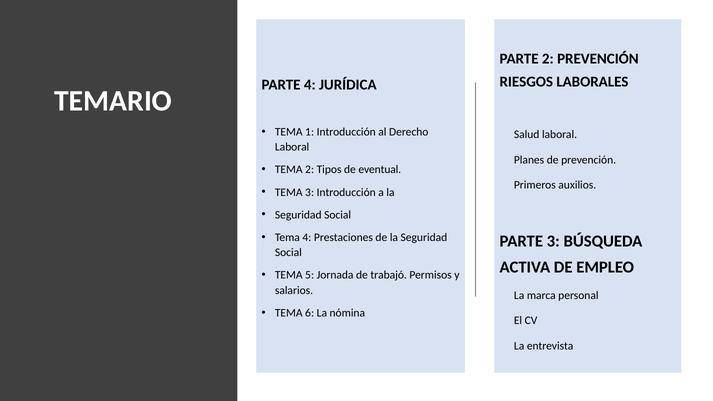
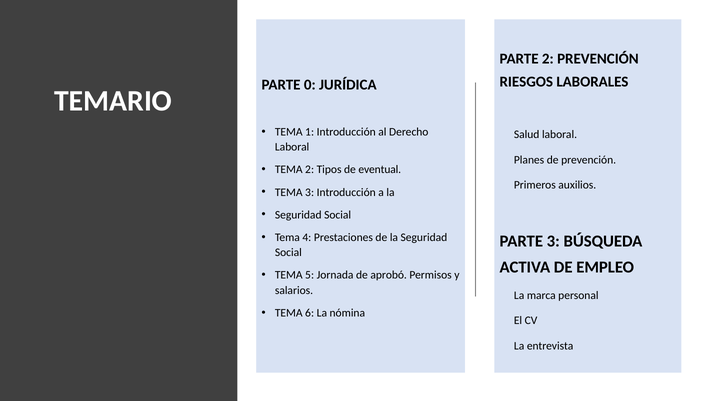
PARTE 4: 4 -> 0
trabajó: trabajó -> aprobó
